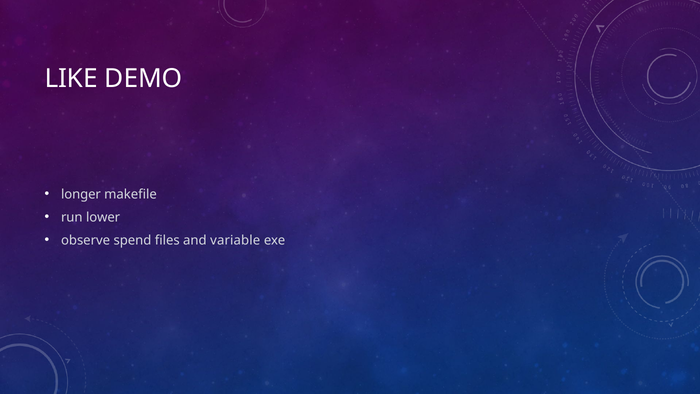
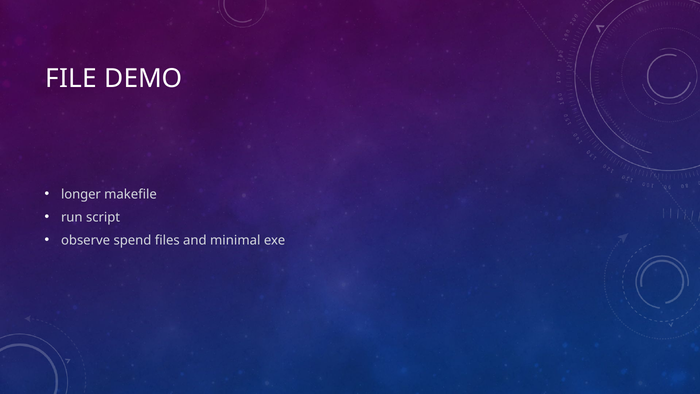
LIKE: LIKE -> FILE
lower: lower -> script
variable: variable -> minimal
